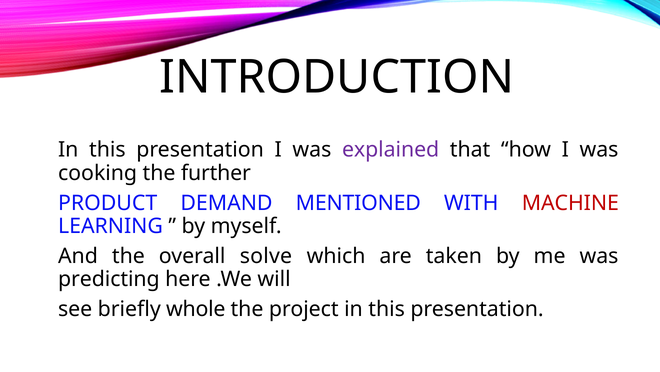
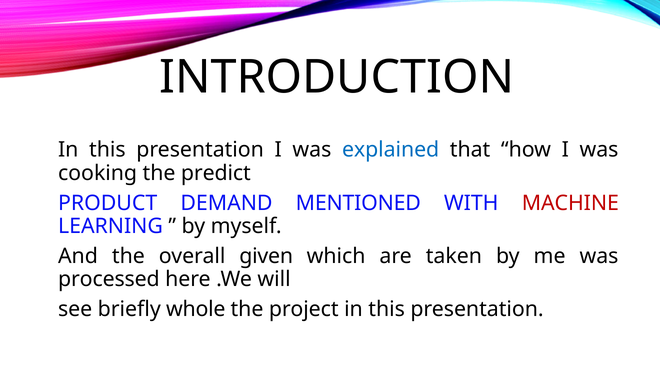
explained colour: purple -> blue
further: further -> predict
solve: solve -> given
predicting: predicting -> processed
